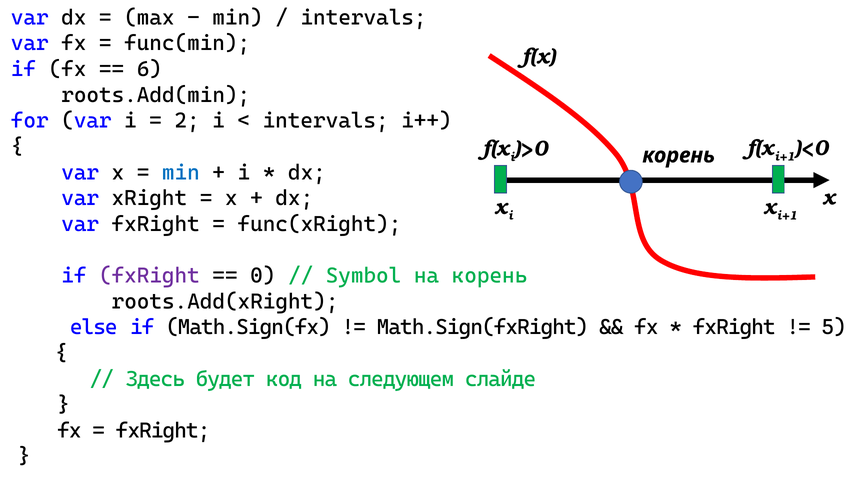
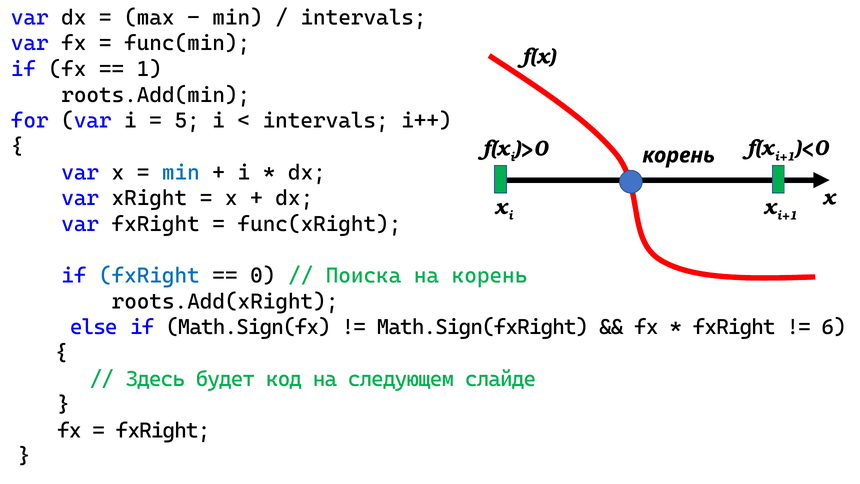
6: 6 -> 1
2: 2 -> 5
fxRight at (149, 276) colour: purple -> blue
Symbol: Symbol -> Поиска
5: 5 -> 6
